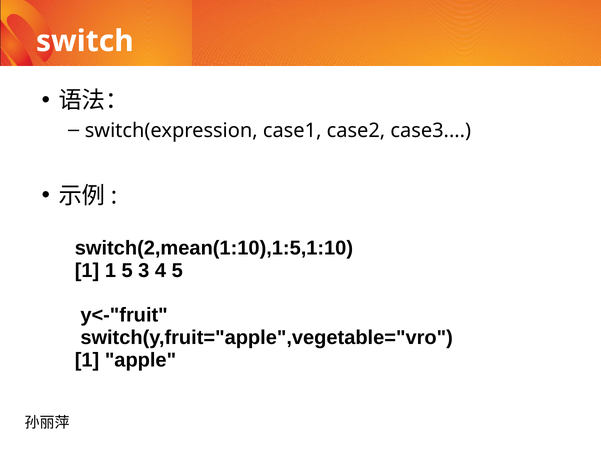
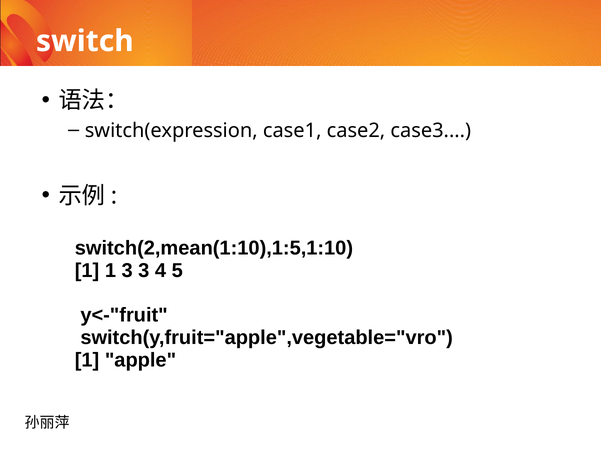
1 5: 5 -> 3
